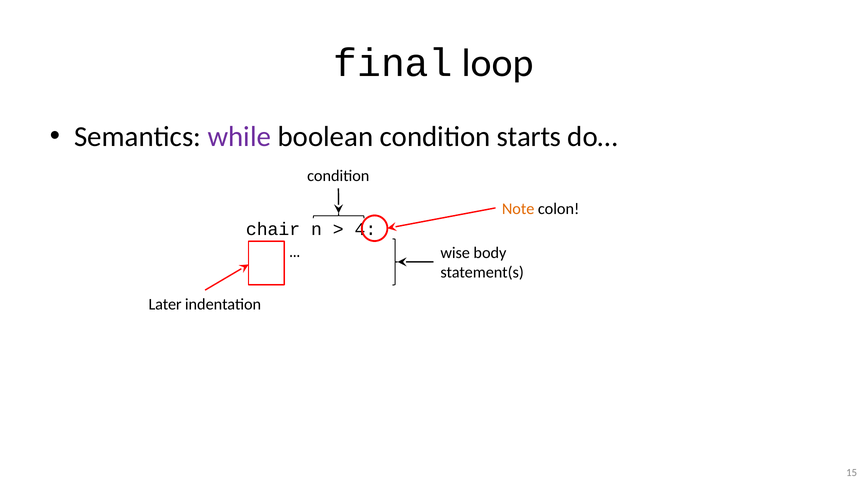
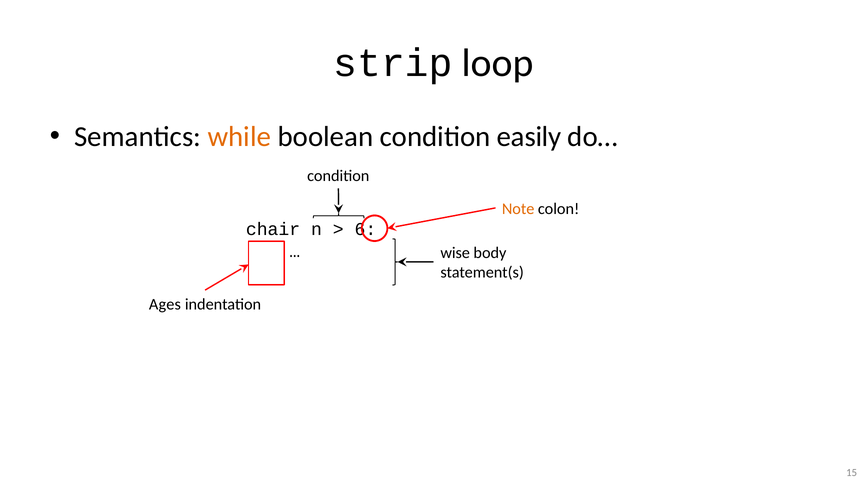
final: final -> strip
while colour: purple -> orange
starts: starts -> easily
4: 4 -> 6
Later: Later -> Ages
